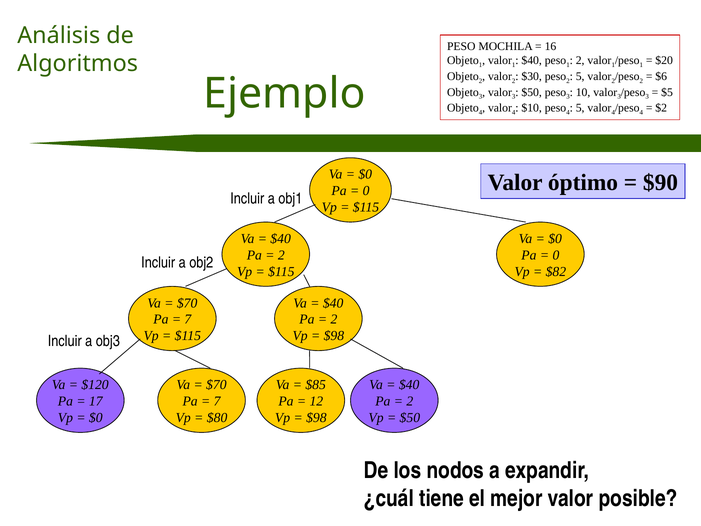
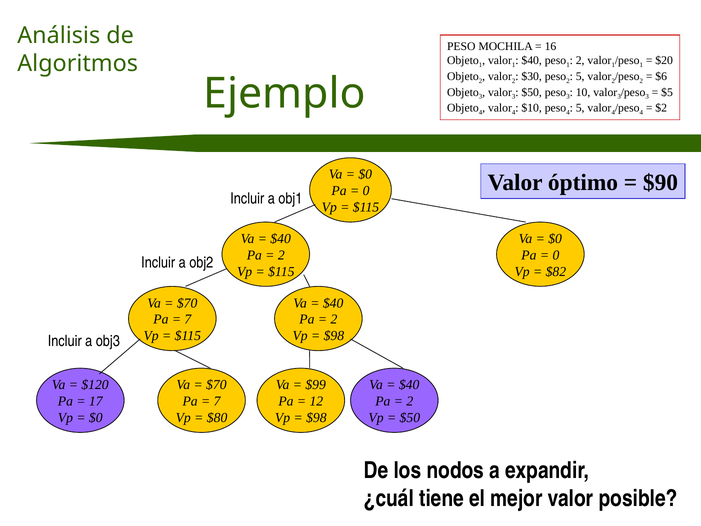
$85: $85 -> $99
